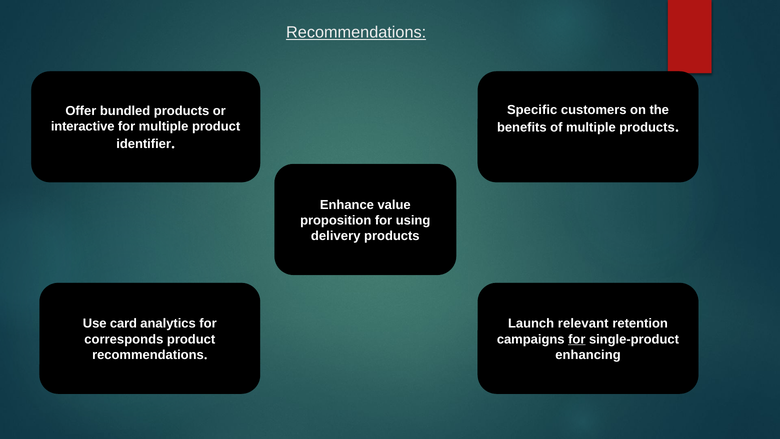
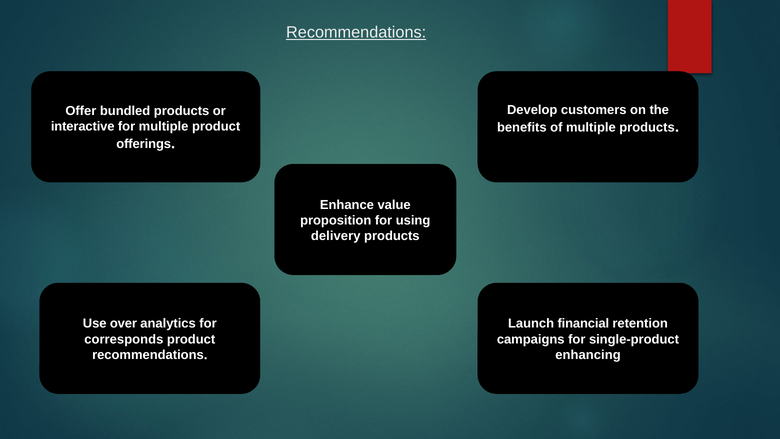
Specific: Specific -> Develop
identifier: identifier -> offerings
card: card -> over
relevant: relevant -> financial
for at (577, 339) underline: present -> none
